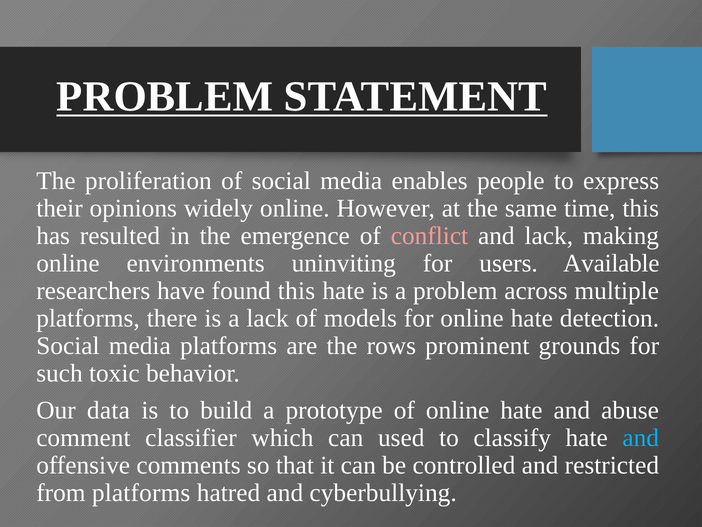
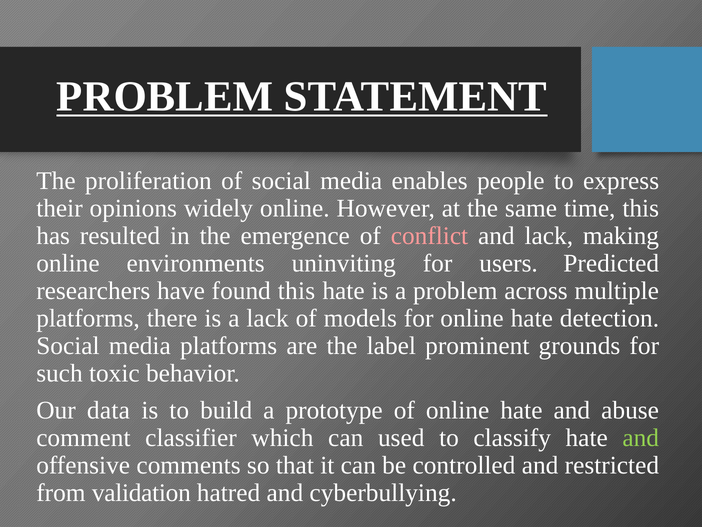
Available: Available -> Predicted
rows: rows -> label
and at (641, 438) colour: light blue -> light green
from platforms: platforms -> validation
